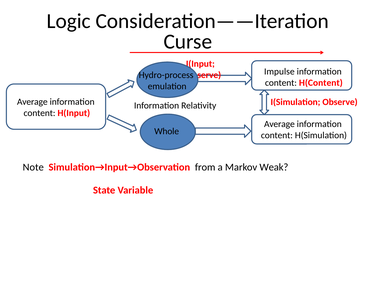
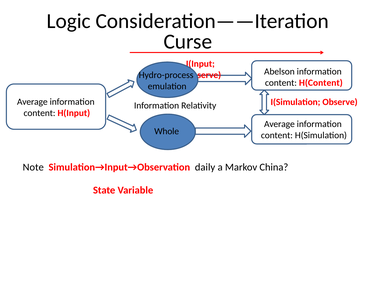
Impulse: Impulse -> Abelson
from: from -> daily
Weak: Weak -> China
